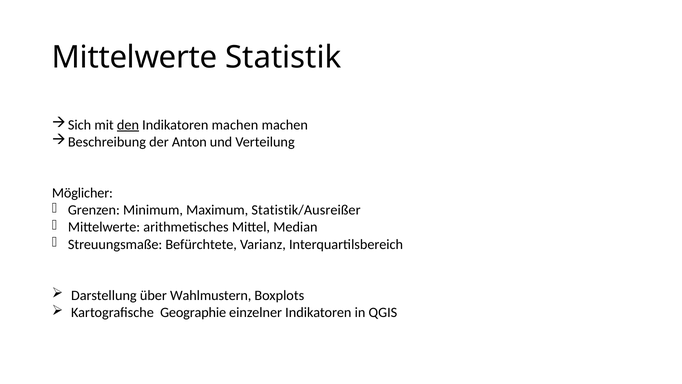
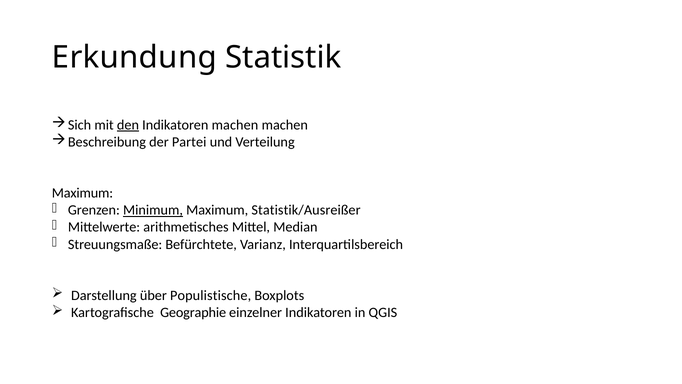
Mittelwerte at (135, 57): Mittelwerte -> Erkundung
Anton: Anton -> Partei
Möglicher at (82, 193): Möglicher -> Maximum
Minimum underline: none -> present
Wahlmustern: Wahlmustern -> Populistische
